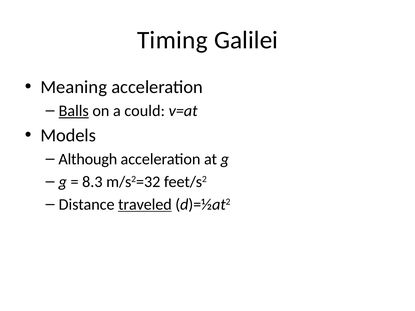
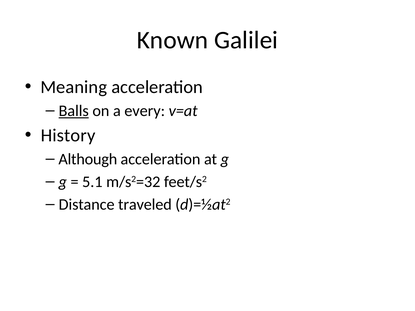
Timing: Timing -> Known
could: could -> every
Models: Models -> History
8.3: 8.3 -> 5.1
traveled underline: present -> none
